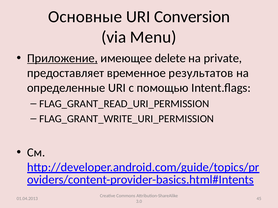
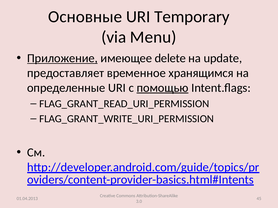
Conversion: Conversion -> Temporary
private: private -> update
результатов: результатов -> хранящимся
помощью underline: none -> present
